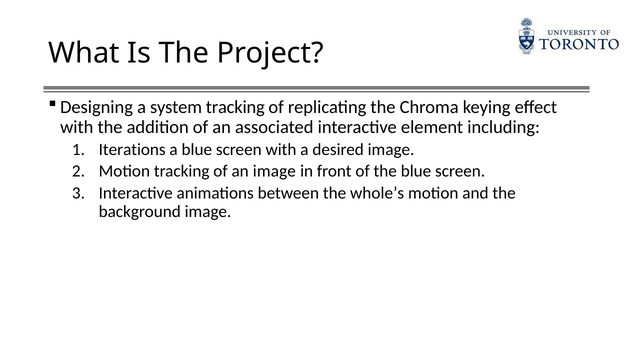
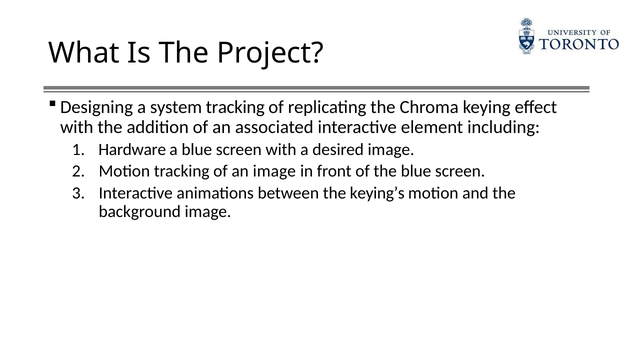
Iterations: Iterations -> Hardware
whole’s: whole’s -> keying’s
